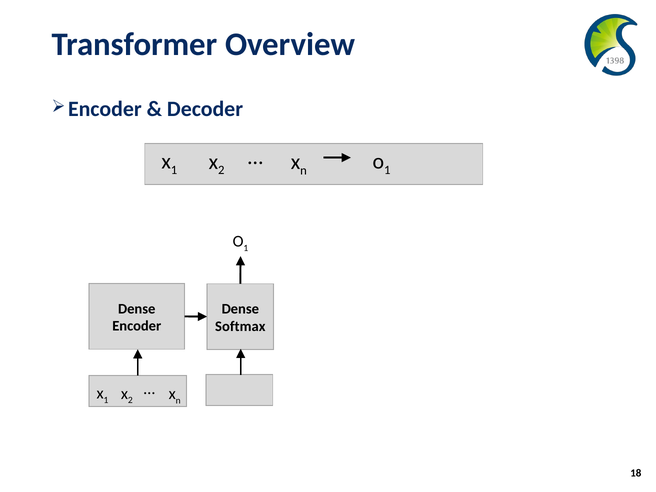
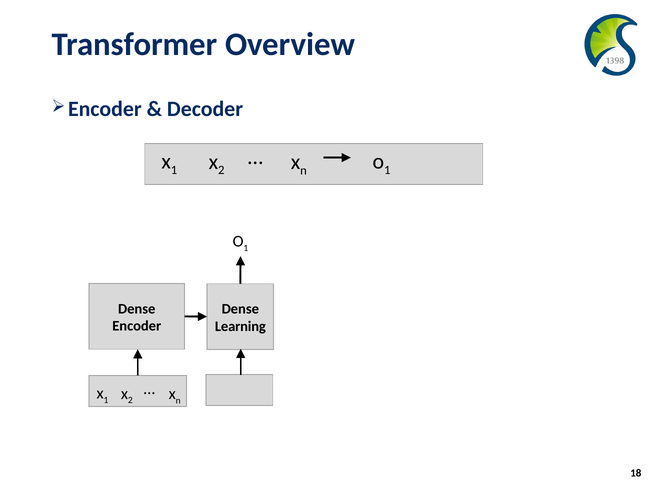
Softmax: Softmax -> Learning
